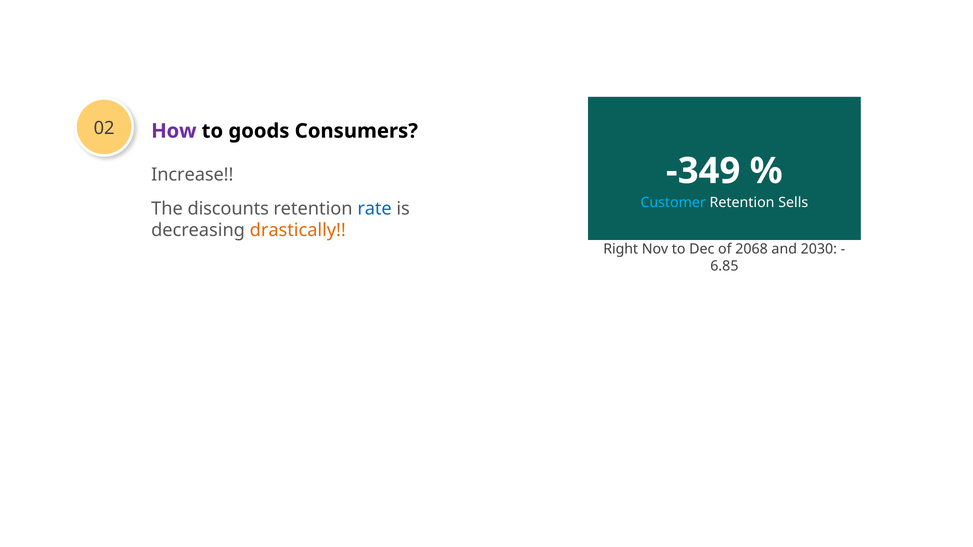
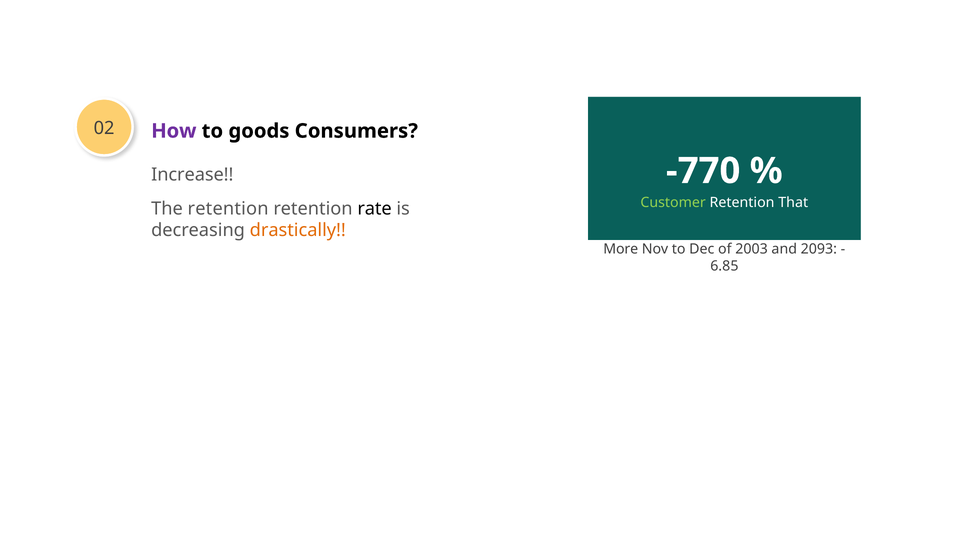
-349: -349 -> -770
Customer colour: light blue -> light green
Sells: Sells -> That
The discounts: discounts -> retention
rate colour: blue -> black
Right: Right -> More
2068: 2068 -> 2003
2030: 2030 -> 2093
